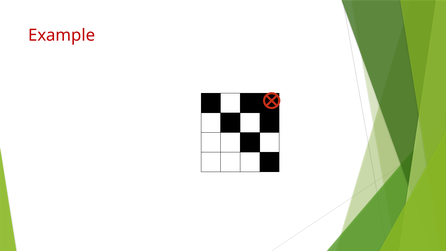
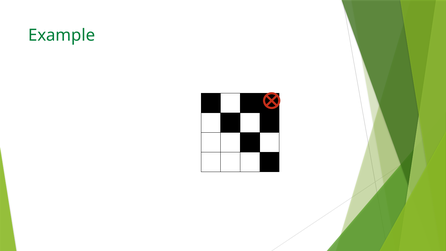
Example colour: red -> green
